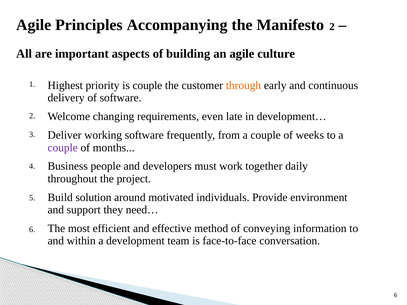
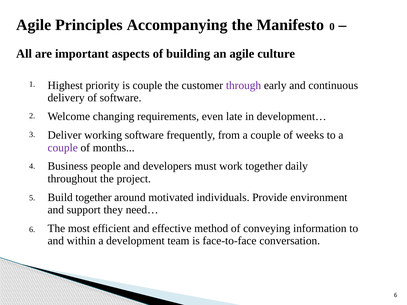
Manifesto 2: 2 -> 0
through colour: orange -> purple
Build solution: solution -> together
